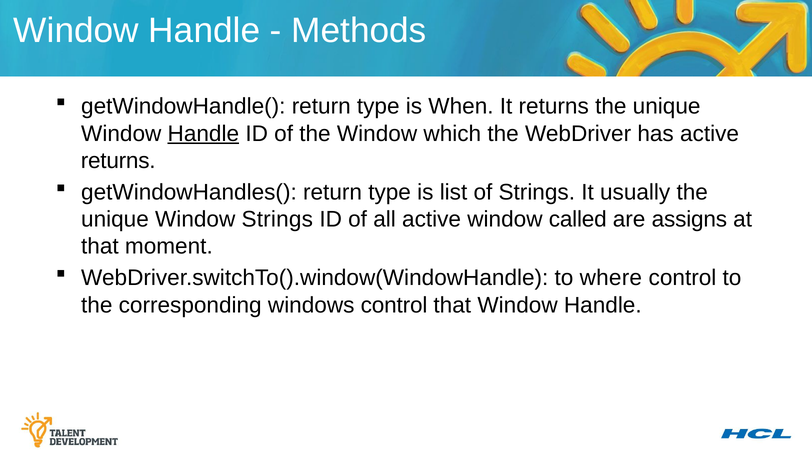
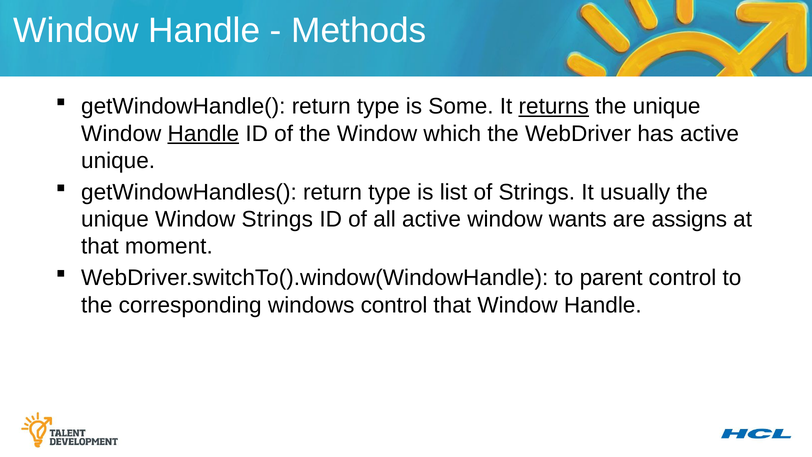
When: When -> Some
returns at (554, 106) underline: none -> present
returns at (118, 161): returns -> unique
called: called -> wants
where: where -> parent
